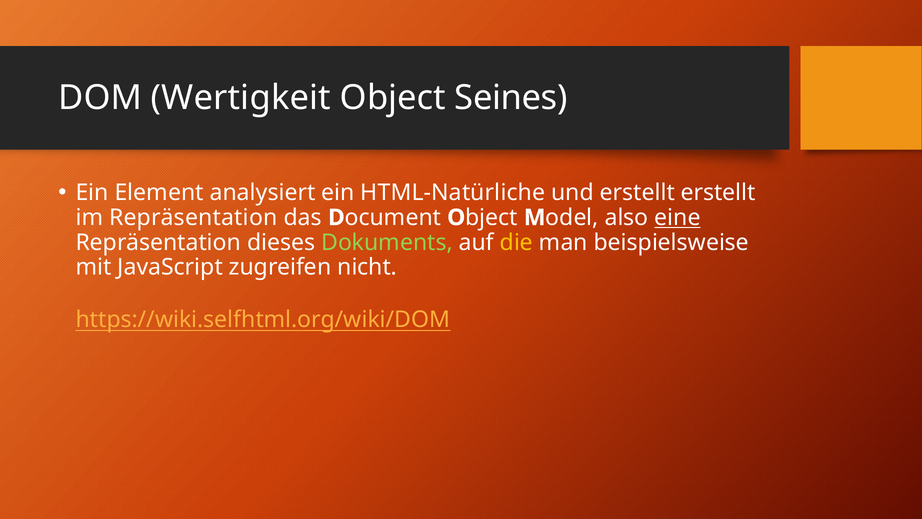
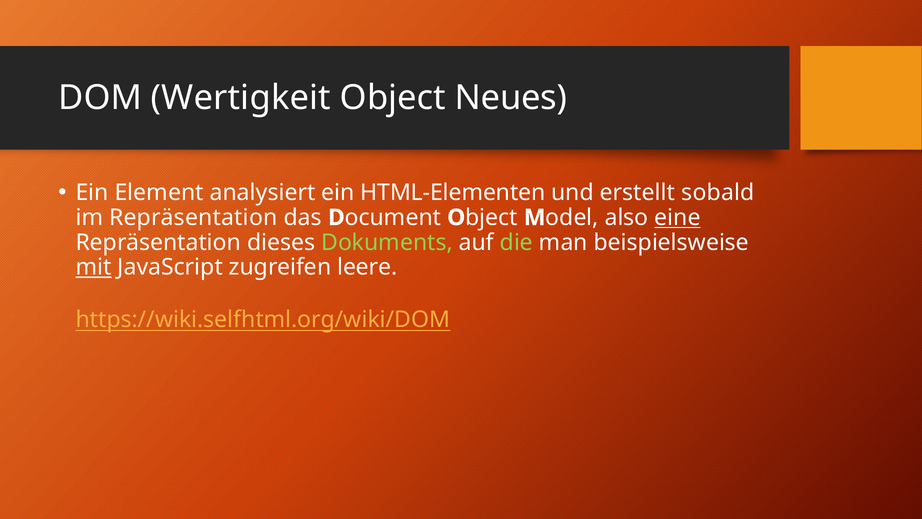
Seines: Seines -> Neues
HTML-Natürliche: HTML-Natürliche -> HTML-Elementen
erstellt erstellt: erstellt -> sobald
die colour: yellow -> light green
mit underline: none -> present
nicht: nicht -> leere
